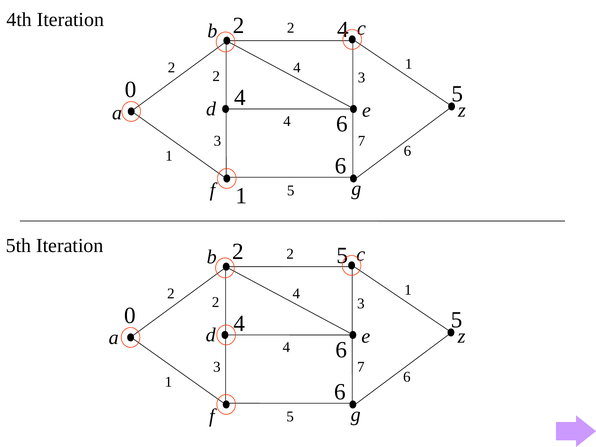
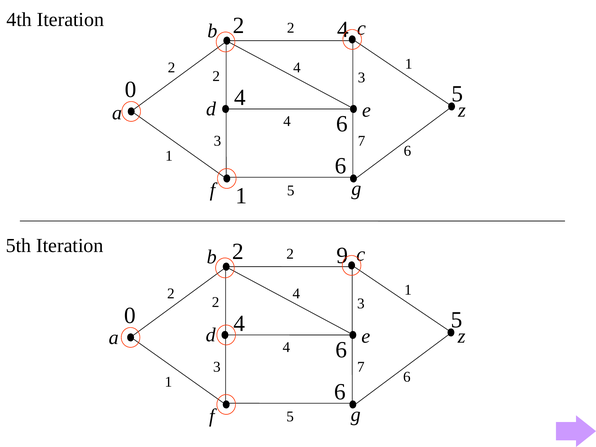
2 5: 5 -> 9
